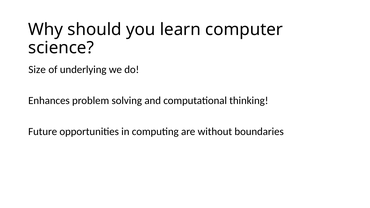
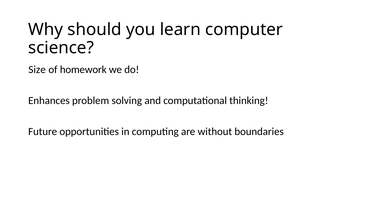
underlying: underlying -> homework
